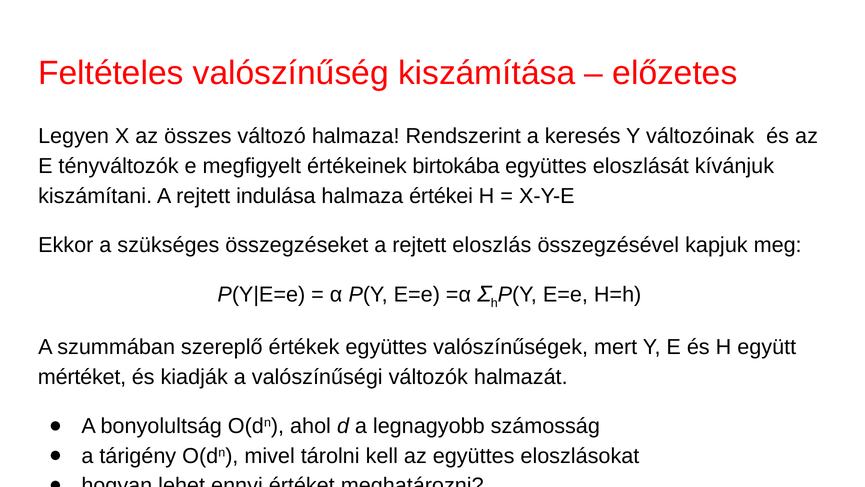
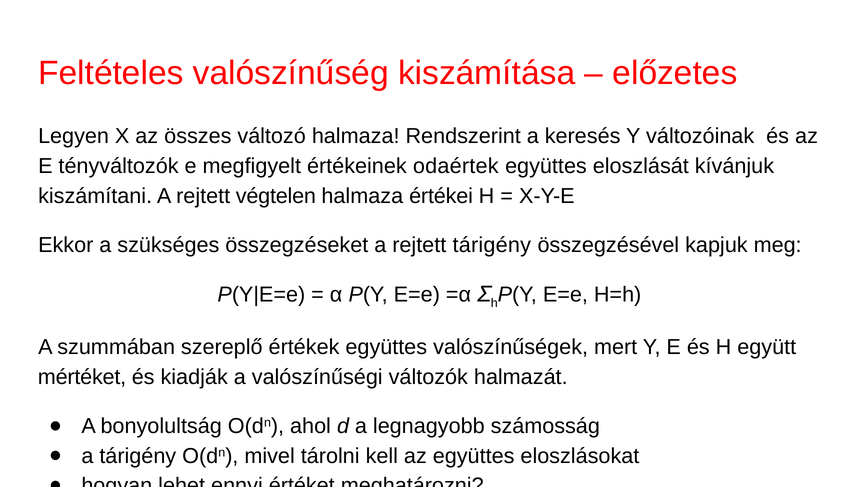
birtokába: birtokába -> odaértek
indulása: indulása -> végtelen
rejtett eloszlás: eloszlás -> tárigény
